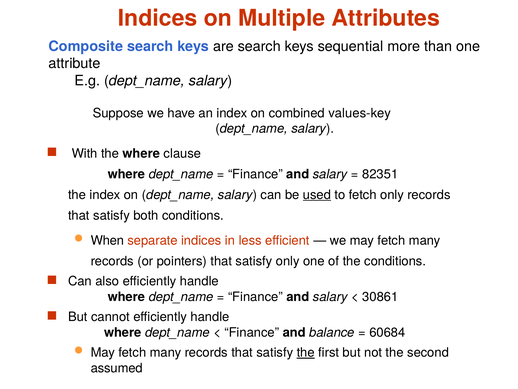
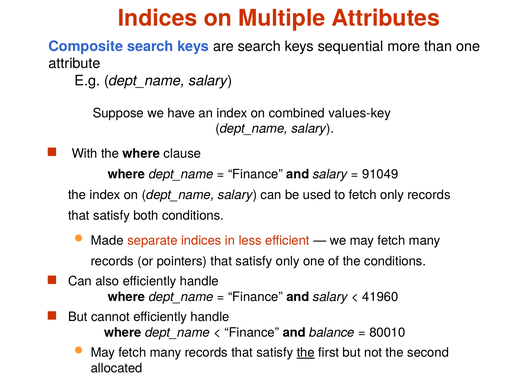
82351: 82351 -> 91049
used underline: present -> none
When: When -> Made
30861: 30861 -> 41960
60684: 60684 -> 80010
assumed: assumed -> allocated
